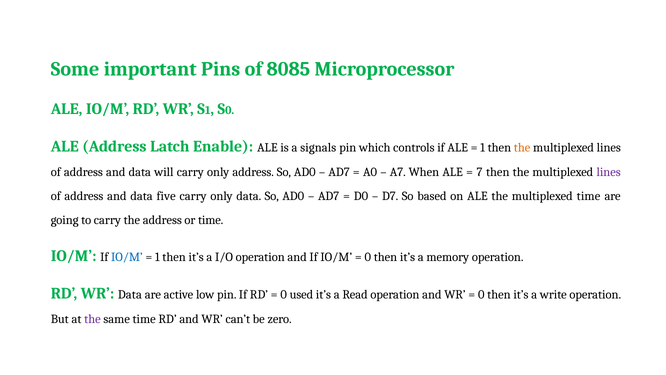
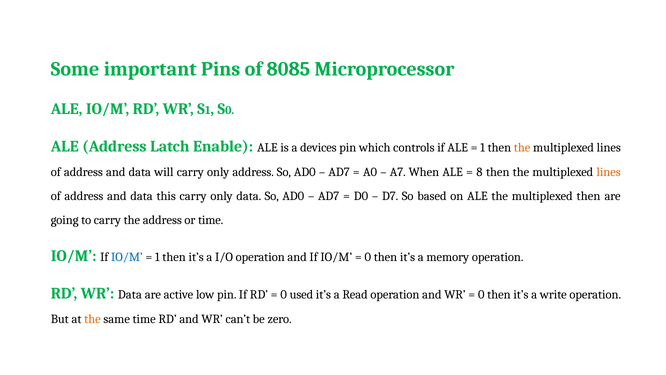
signals: signals -> devices
7: 7 -> 8
lines at (609, 172) colour: purple -> orange
five: five -> this
multiplexed time: time -> then
the at (92, 319) colour: purple -> orange
